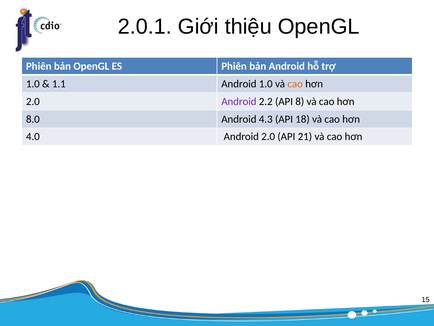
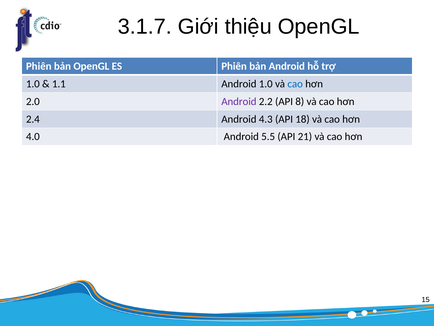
2.0.1: 2.0.1 -> 3.1.7
cao at (295, 84) colour: orange -> blue
8.0: 8.0 -> 2.4
Android 2.0: 2.0 -> 5.5
